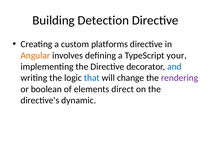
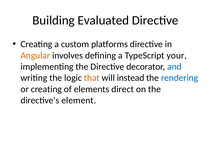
Detection: Detection -> Evaluated
that colour: blue -> orange
change: change -> instead
rendering colour: purple -> blue
or boolean: boolean -> creating
dynamic: dynamic -> element
